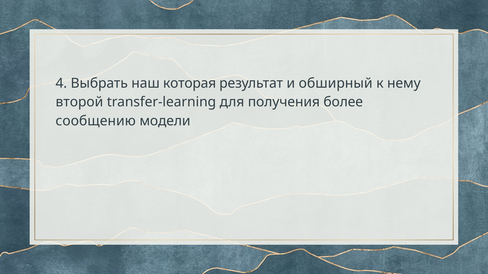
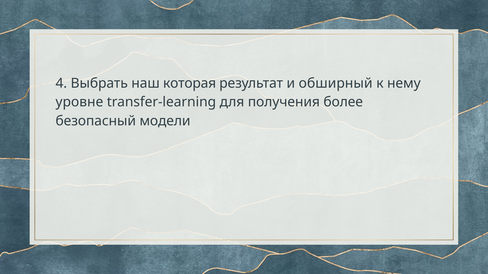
второй: второй -> уровне
сообщению: сообщению -> безопасный
